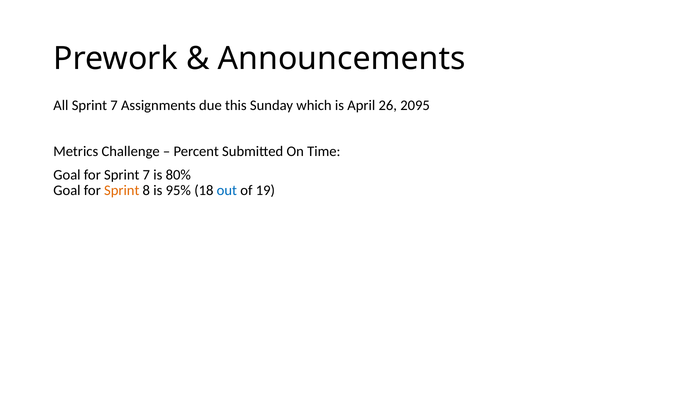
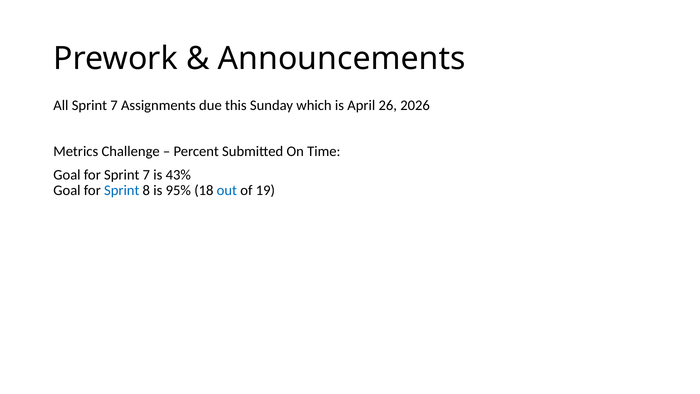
2095: 2095 -> 2026
80%: 80% -> 43%
Sprint at (122, 190) colour: orange -> blue
